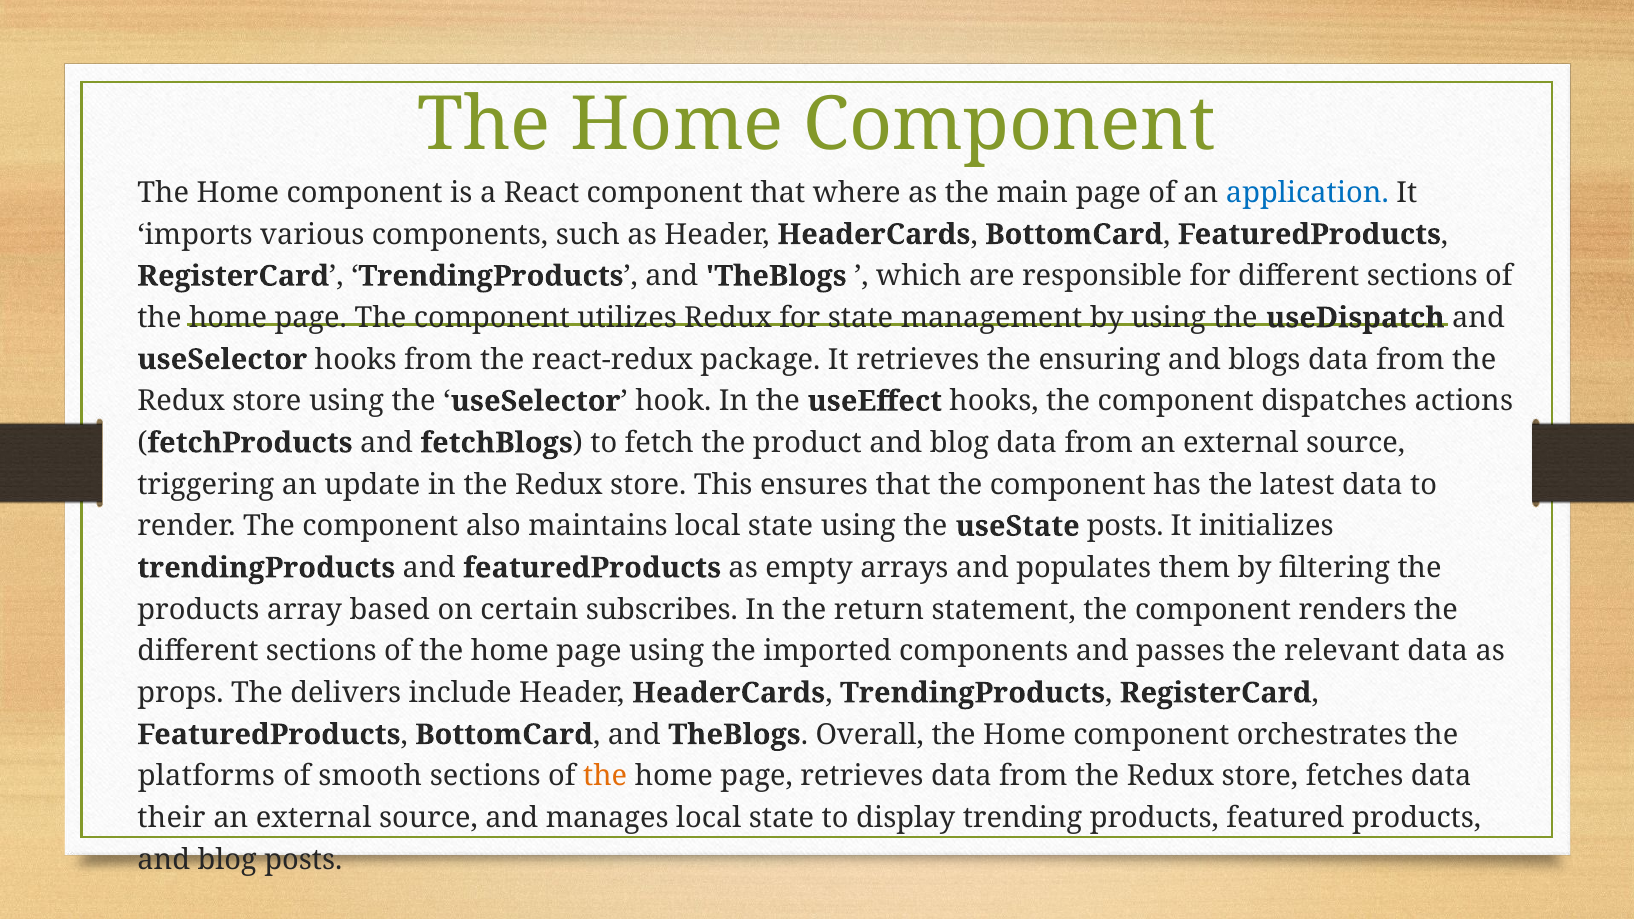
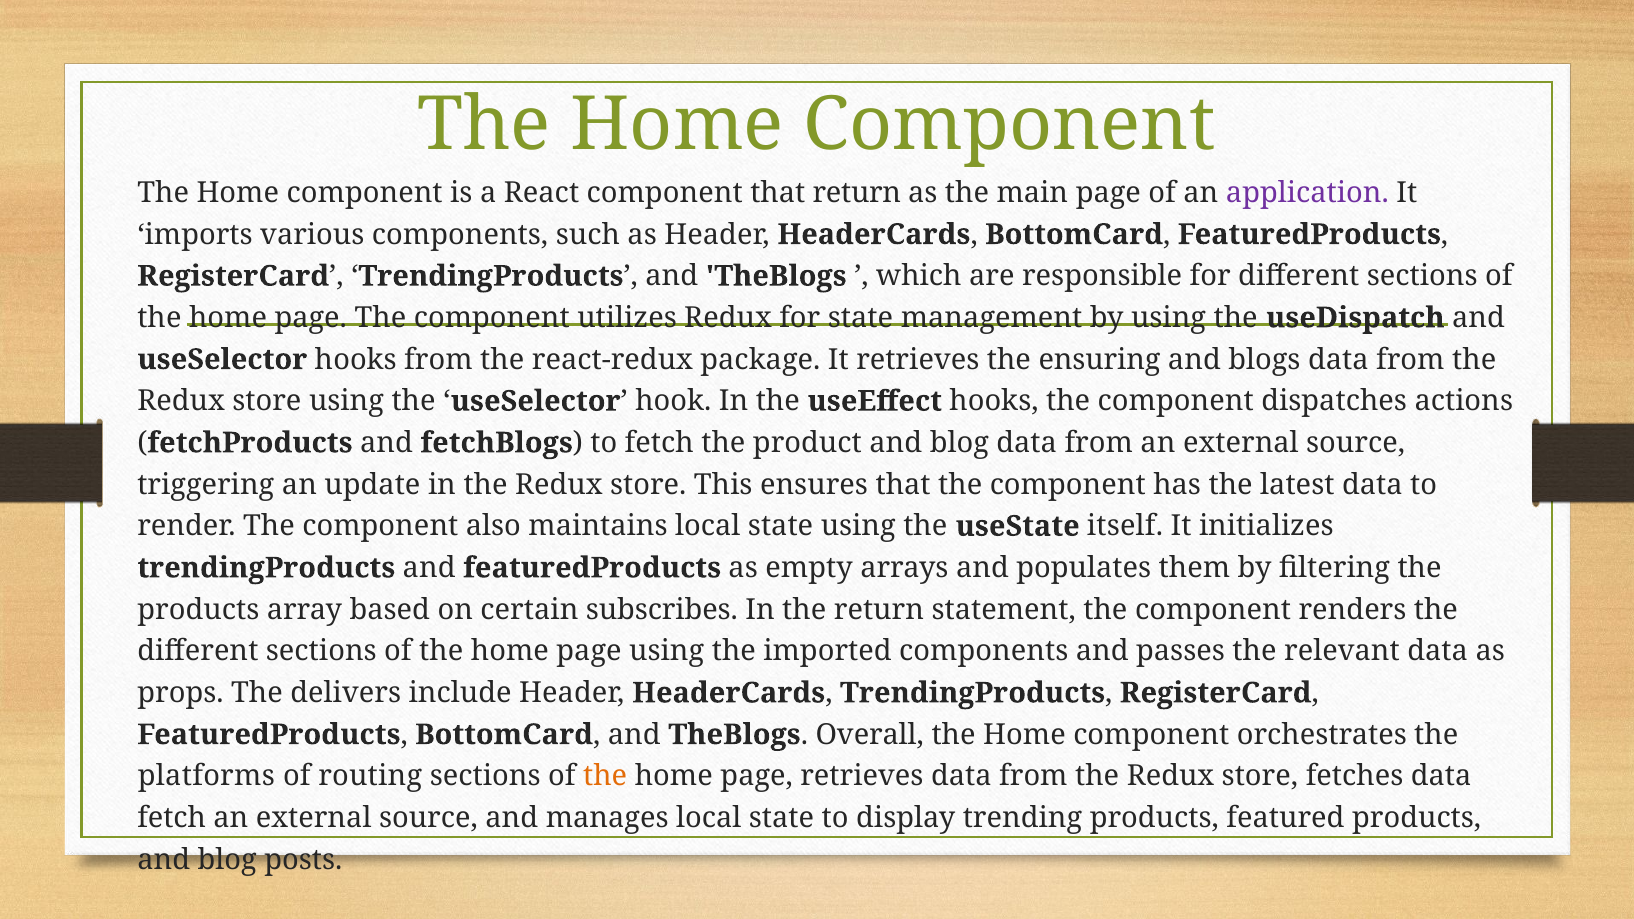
that where: where -> return
application colour: blue -> purple
useState posts: posts -> itself
smooth: smooth -> routing
their at (171, 818): their -> fetch
